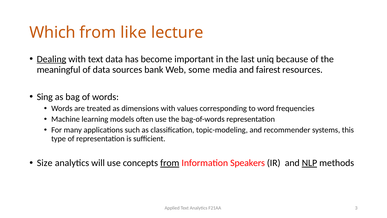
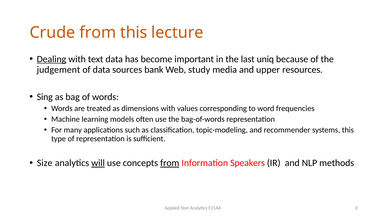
Which: Which -> Crude
from like: like -> this
meaningful: meaningful -> judgement
some: some -> study
fairest: fairest -> upper
will underline: none -> present
NLP underline: present -> none
